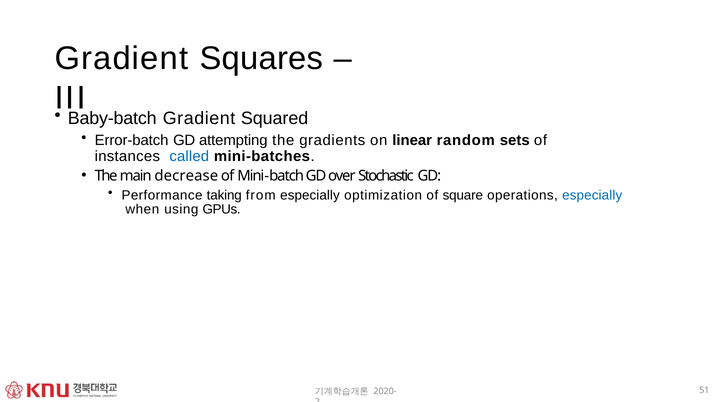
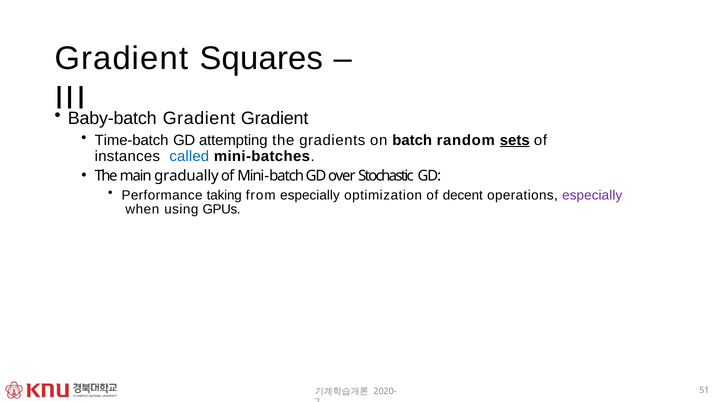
Gradient Squared: Squared -> Gradient
Error-batch: Error-batch -> Time-batch
on linear: linear -> batch
sets underline: none -> present
decrease: decrease -> gradually
square: square -> decent
especially at (592, 195) colour: blue -> purple
